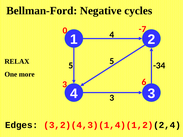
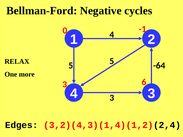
-7: -7 -> -1
-34: -34 -> -64
